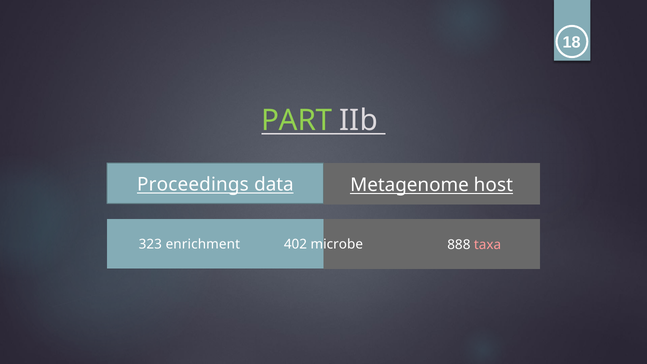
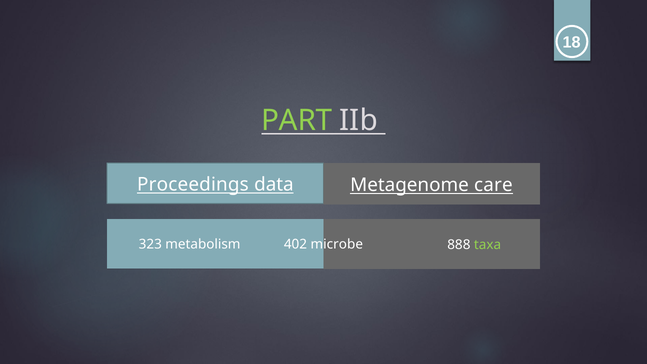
host: host -> care
enrichment: enrichment -> metabolism
taxa colour: pink -> light green
